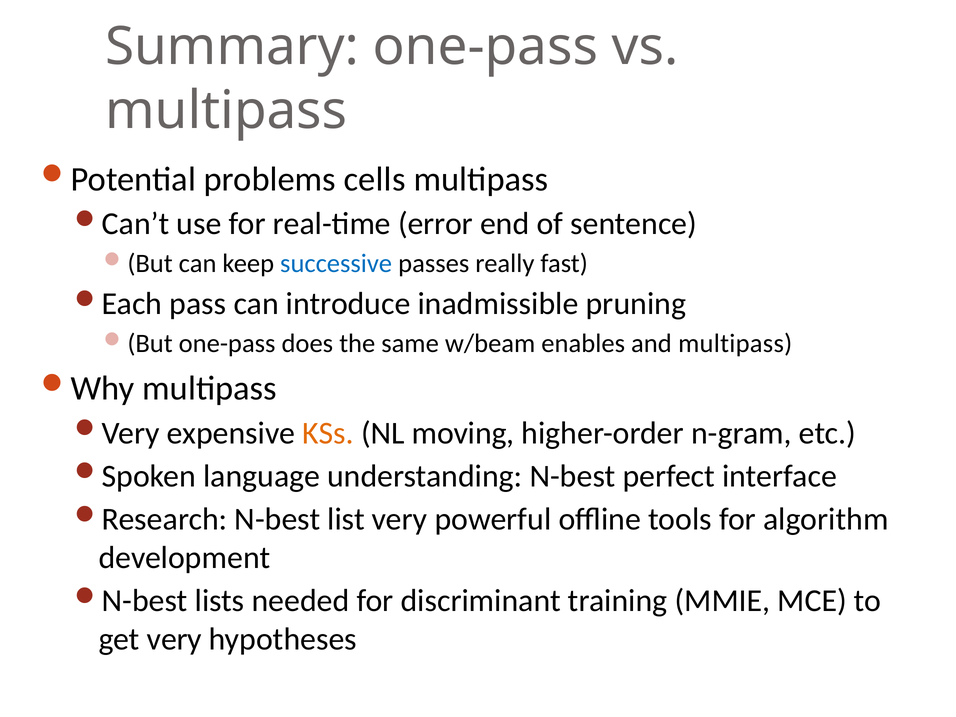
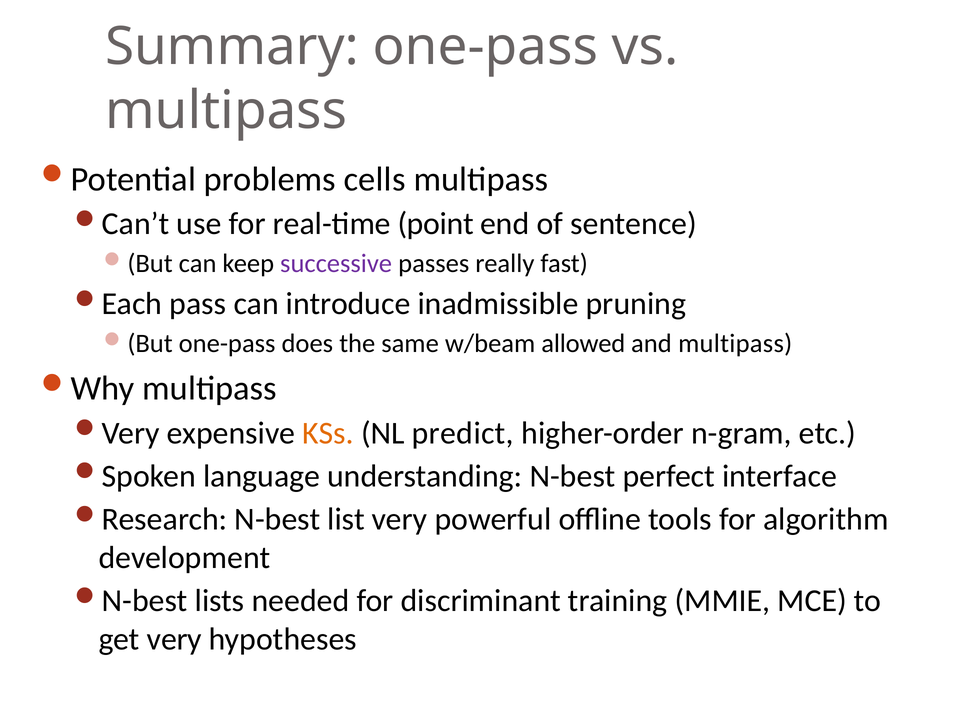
error: error -> point
successive colour: blue -> purple
enables: enables -> allowed
moving: moving -> predict
